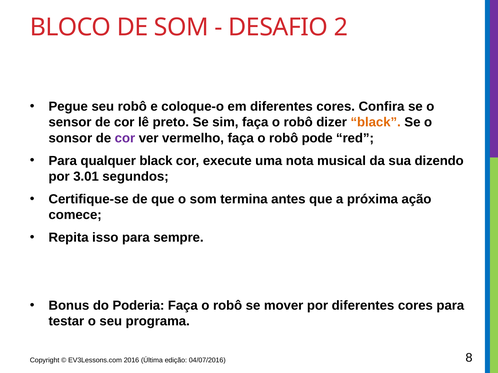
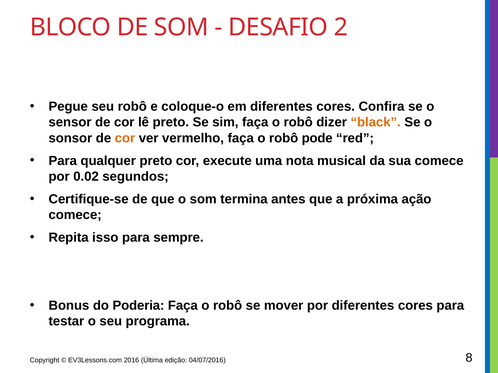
cor at (125, 138) colour: purple -> orange
qualquer black: black -> preto
sua dizendo: dizendo -> comece
3.01: 3.01 -> 0.02
